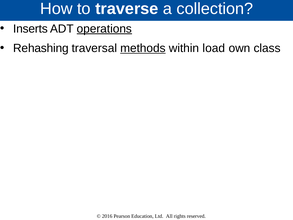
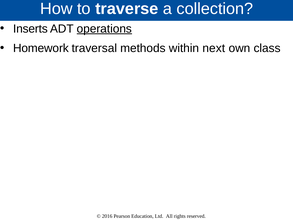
Rehashing: Rehashing -> Homework
methods underline: present -> none
load: load -> next
